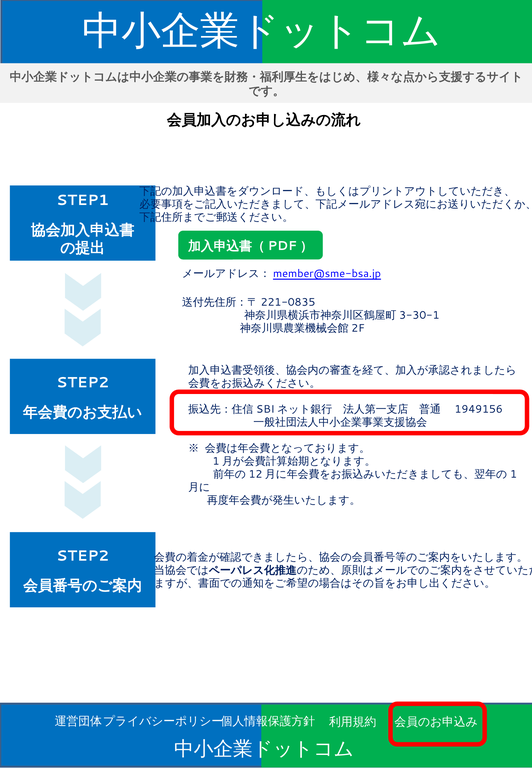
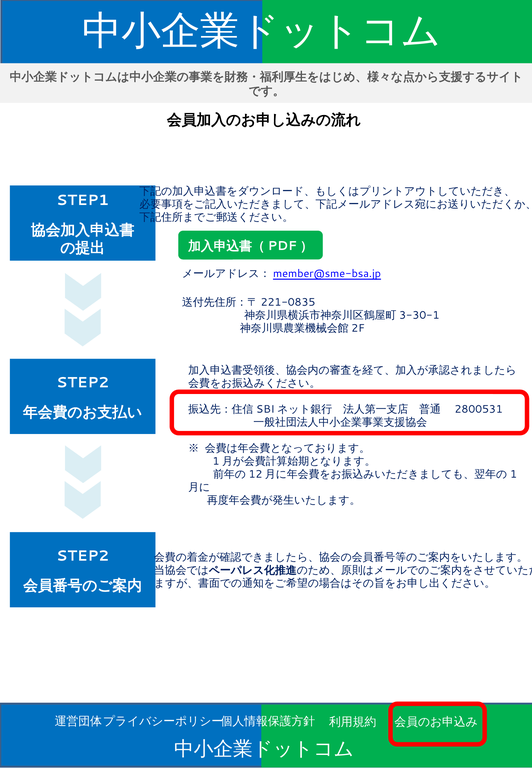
1949156: 1949156 -> 2800531
